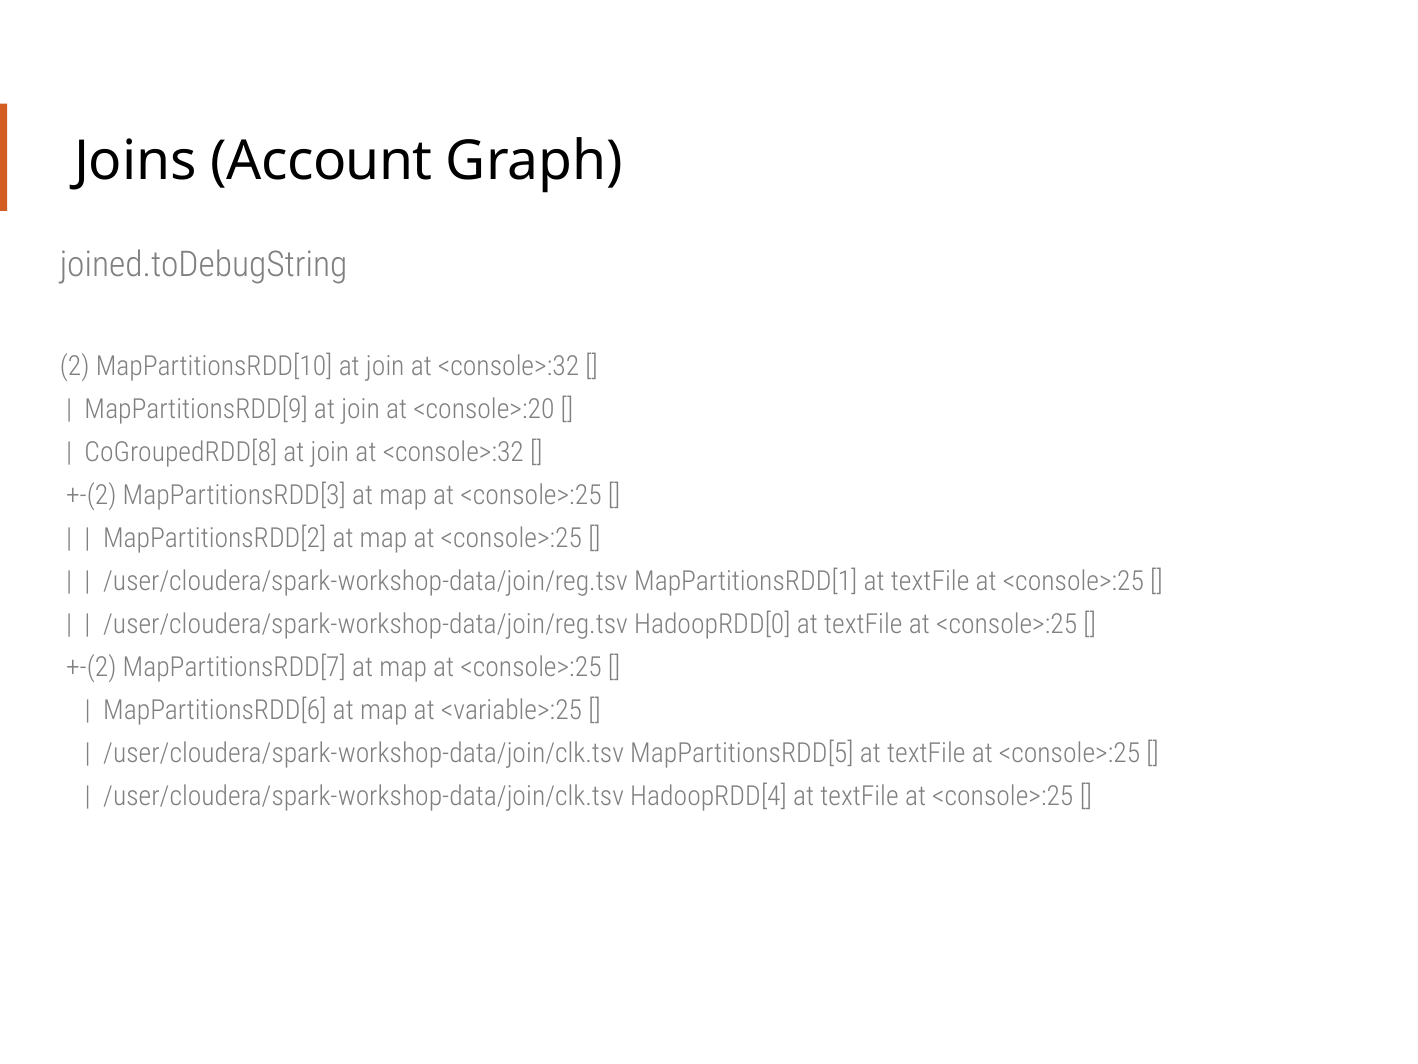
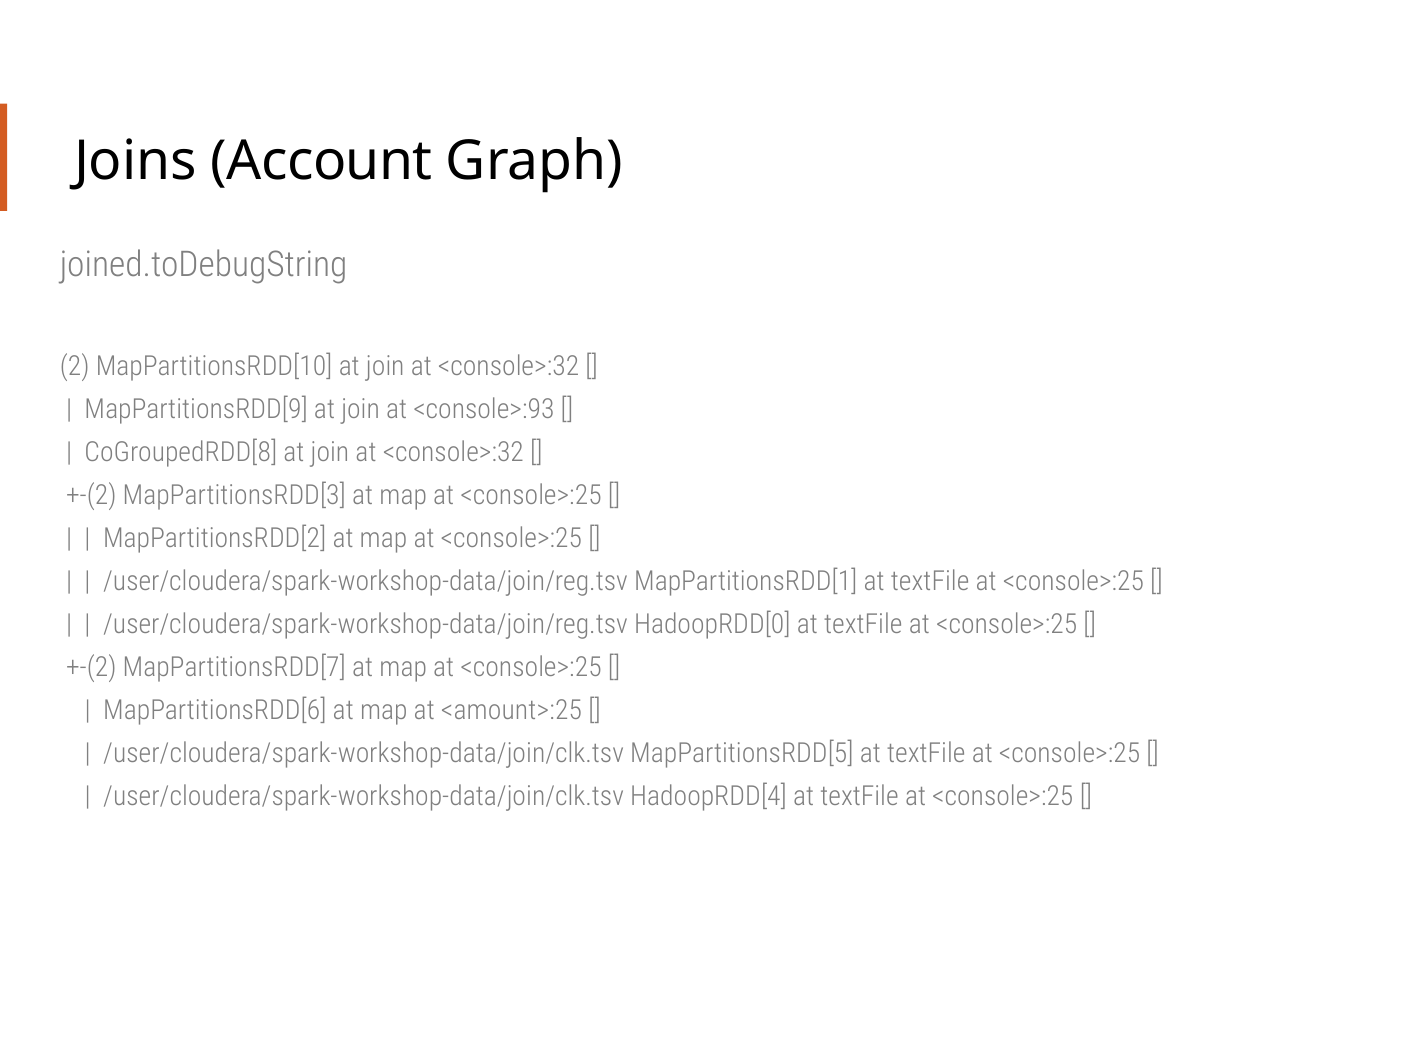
<console>:20: <console>:20 -> <console>:93
<variable>:25: <variable>:25 -> <amount>:25
